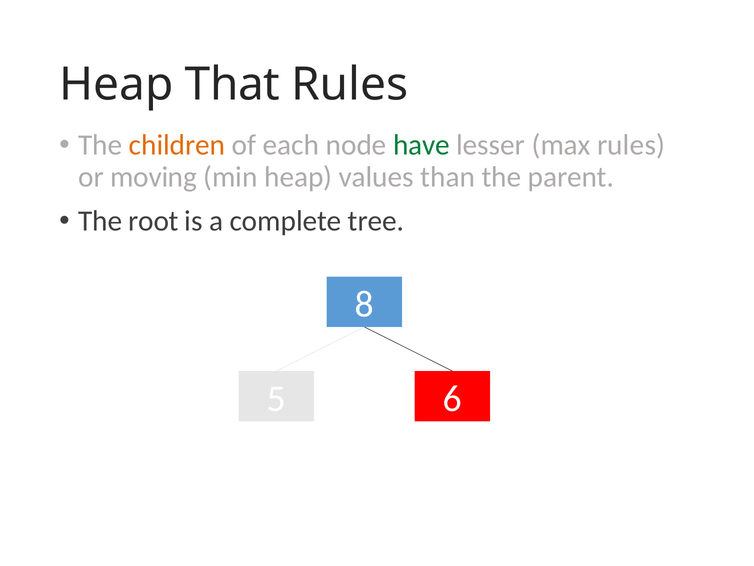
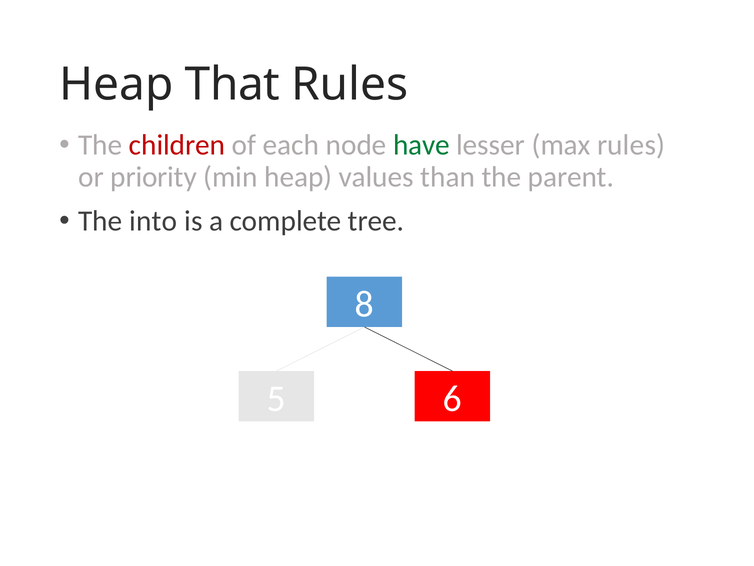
children colour: orange -> red
moving: moving -> priority
root: root -> into
